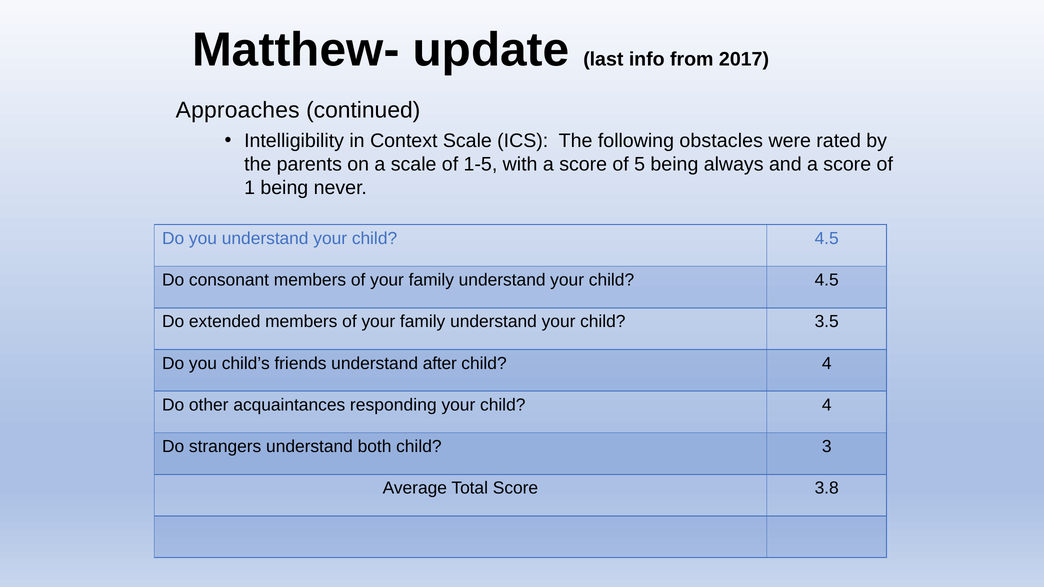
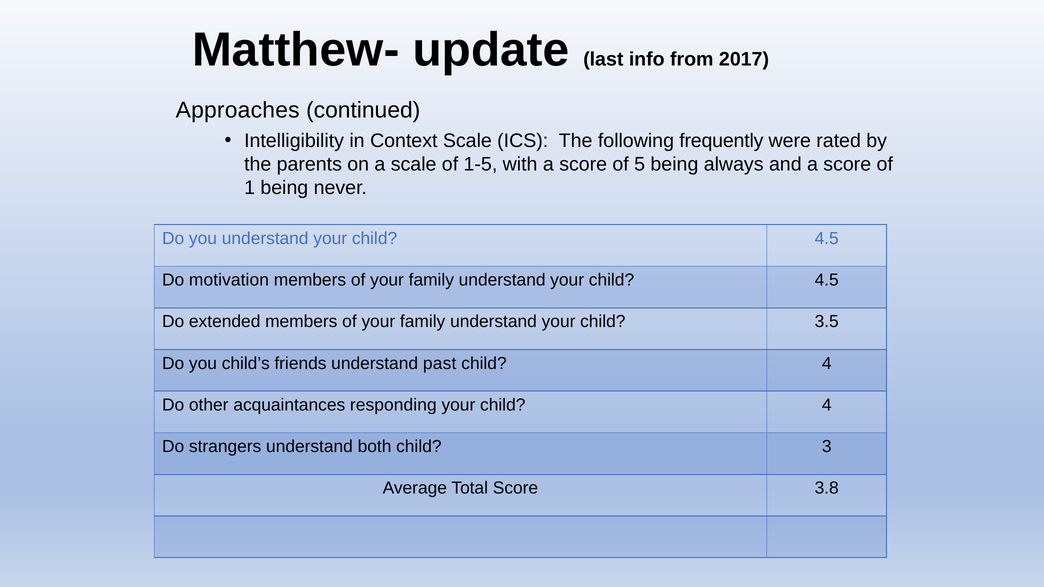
obstacles: obstacles -> frequently
consonant: consonant -> motivation
after: after -> past
